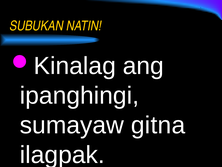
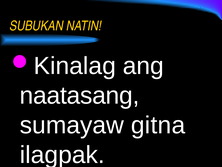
ipanghingi: ipanghingi -> naatasang
